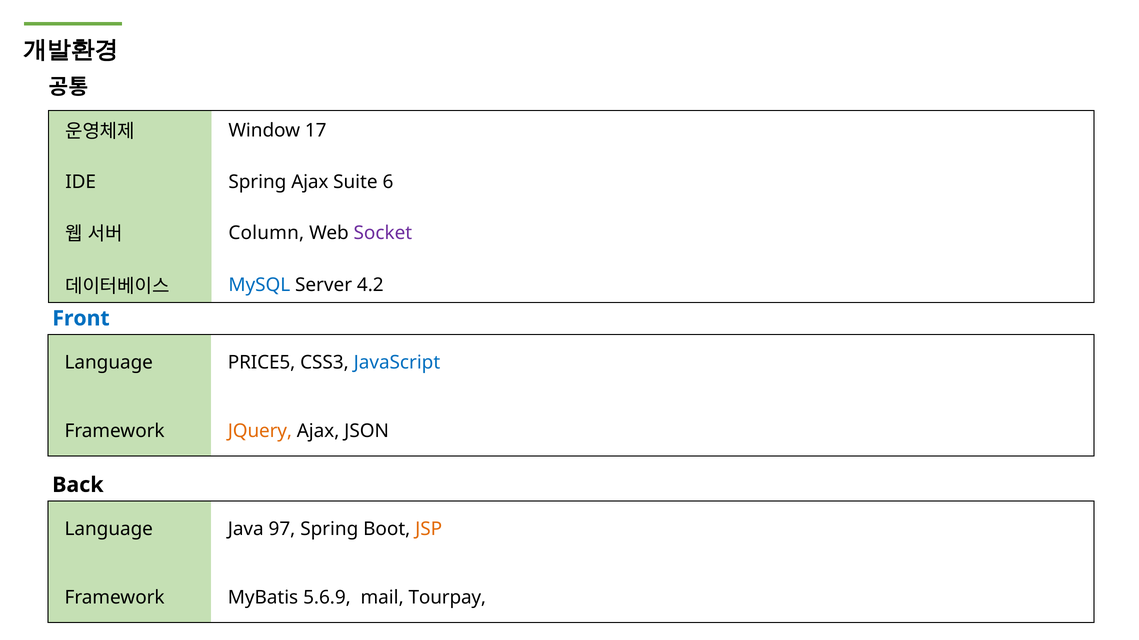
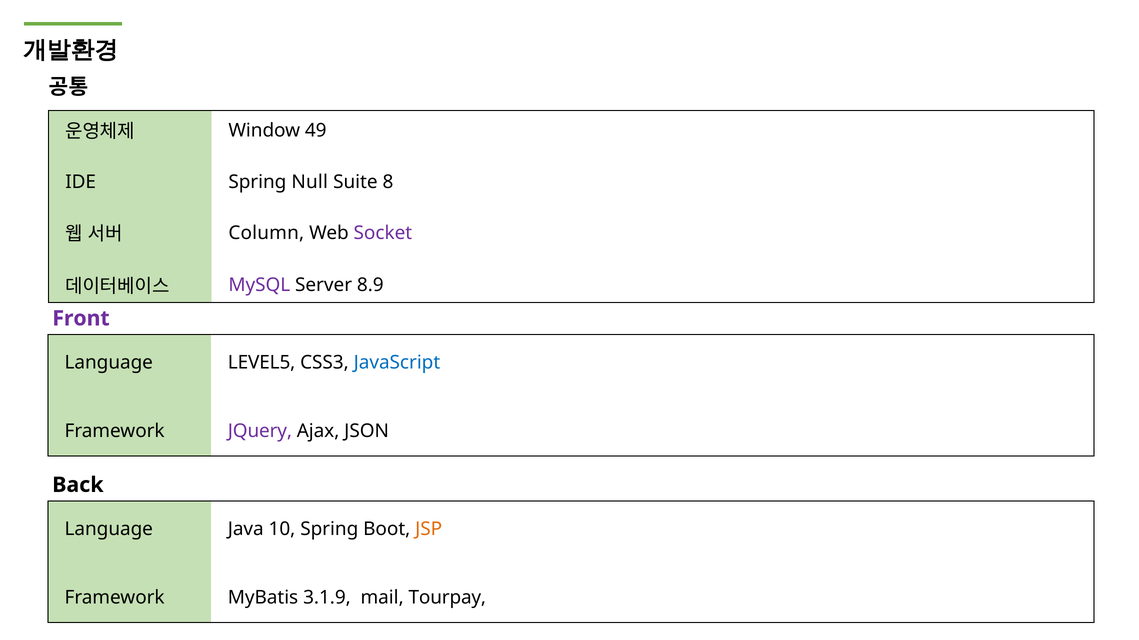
17: 17 -> 49
Spring Ajax: Ajax -> Null
6: 6 -> 8
MySQL colour: blue -> purple
4.2: 4.2 -> 8.9
Front colour: blue -> purple
PRICE5: PRICE5 -> LEVEL5
JQuery colour: orange -> purple
97: 97 -> 10
5.6.9: 5.6.9 -> 3.1.9
